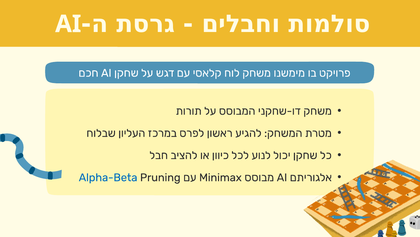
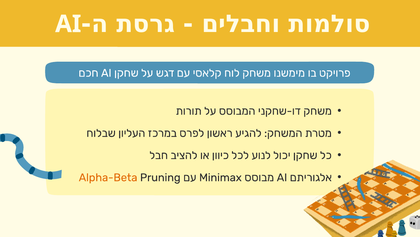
Alpha-Beta colour: blue -> orange
